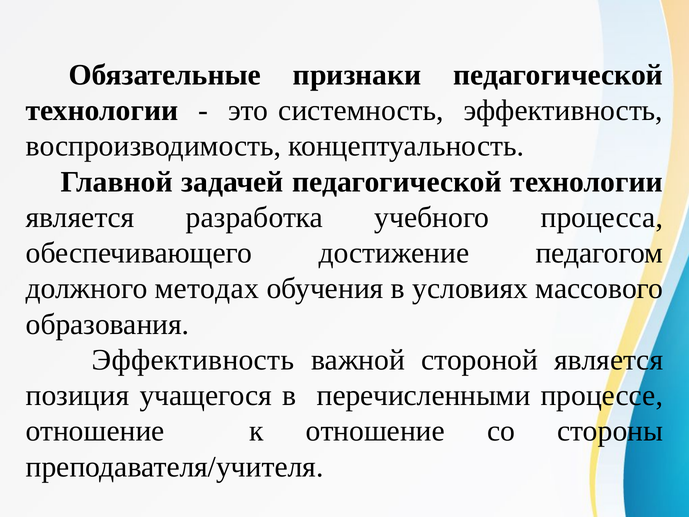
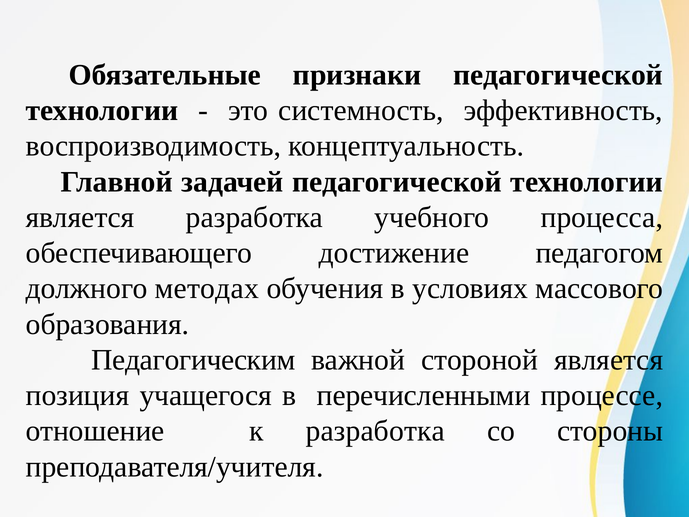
Эффективность at (193, 360): Эффективность -> Педагогическим
к отношение: отношение -> разработка
